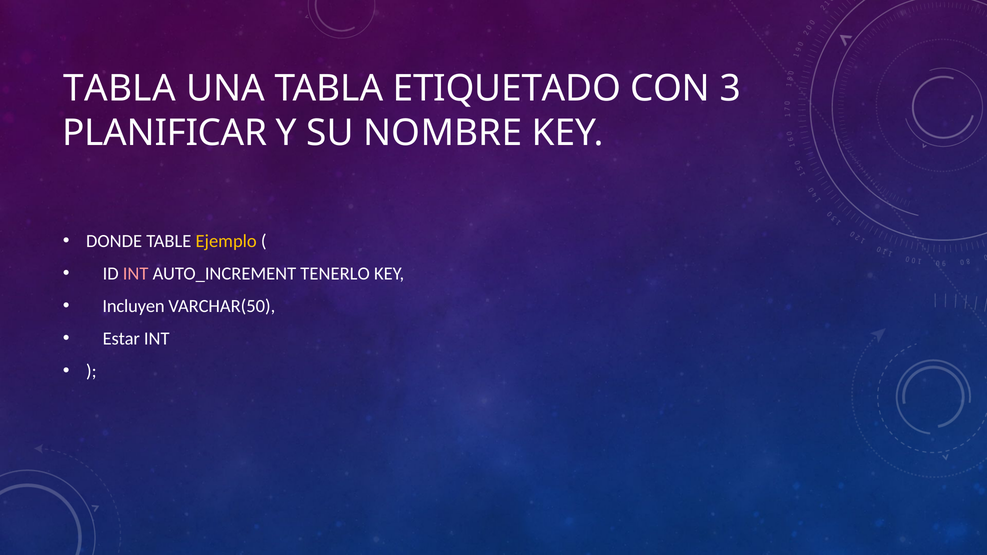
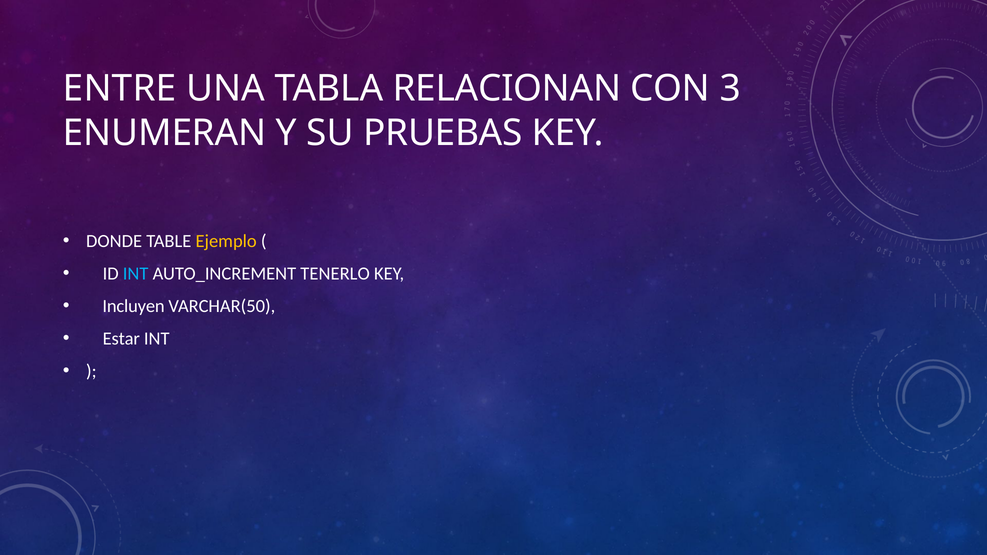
TABLA at (119, 89): TABLA -> ENTRE
ETIQUETADO: ETIQUETADO -> RELACIONAN
PLANIFICAR: PLANIFICAR -> ENUMERAN
NOMBRE: NOMBRE -> PRUEBAS
INT at (136, 274) colour: pink -> light blue
